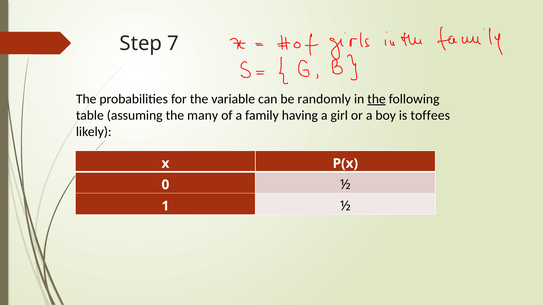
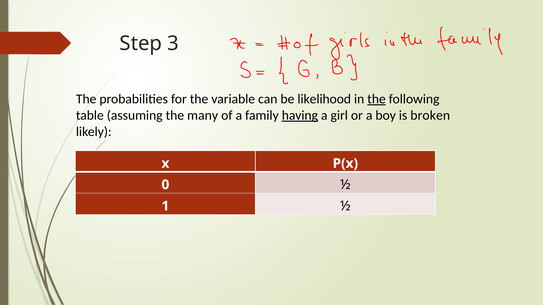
7: 7 -> 3
randomly: randomly -> likelihood
having underline: none -> present
toffees: toffees -> broken
